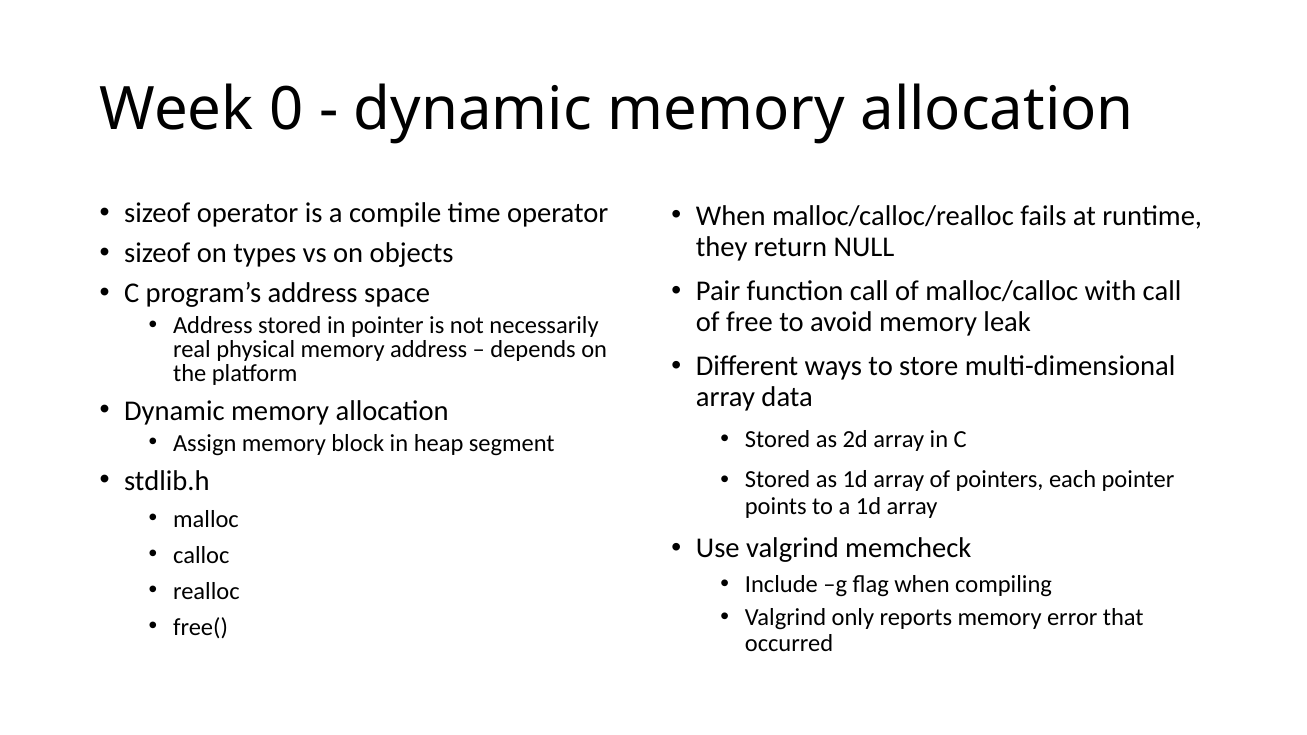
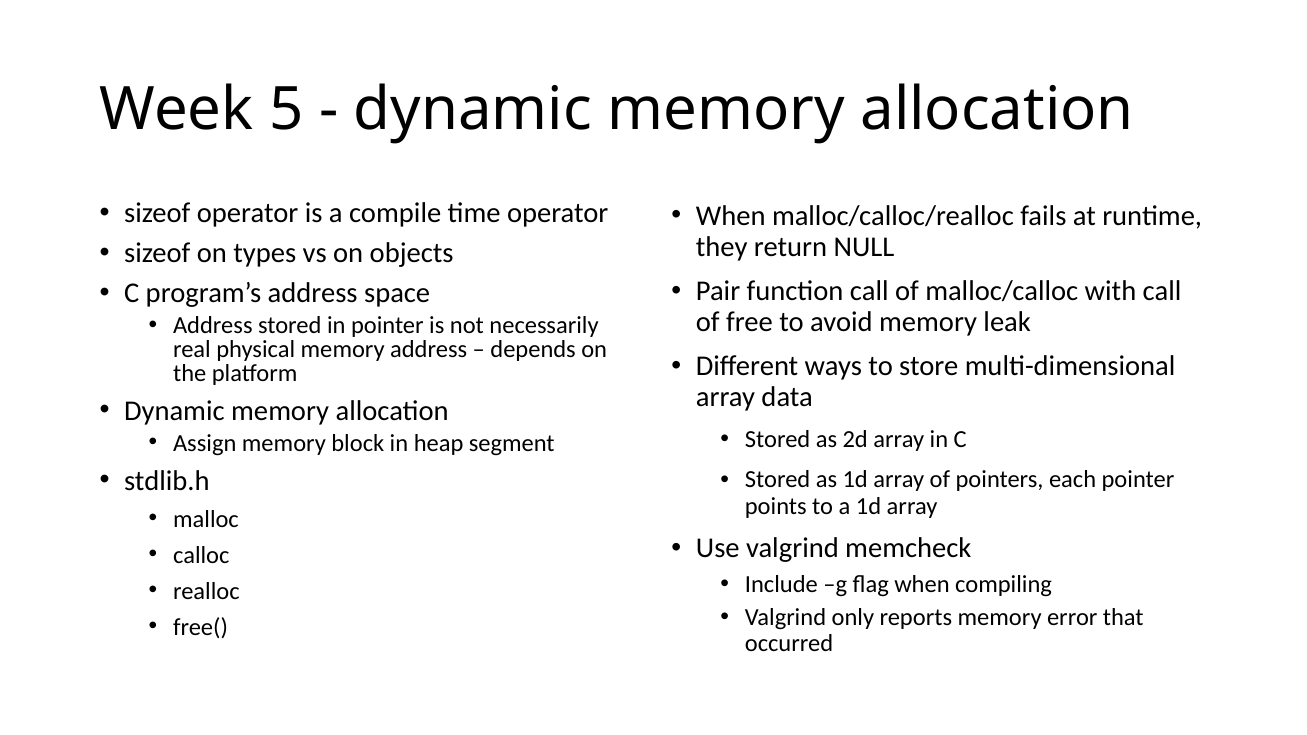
0: 0 -> 5
